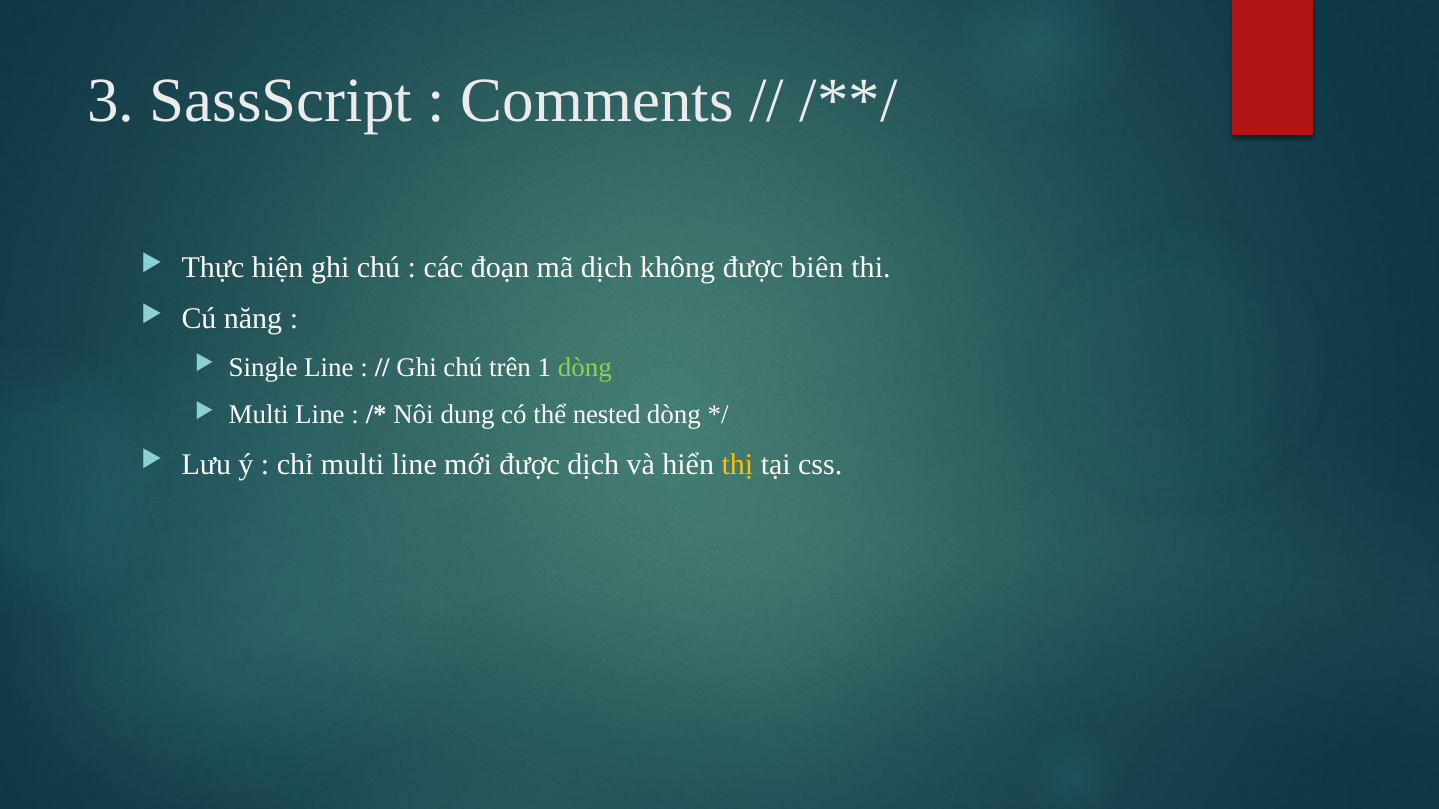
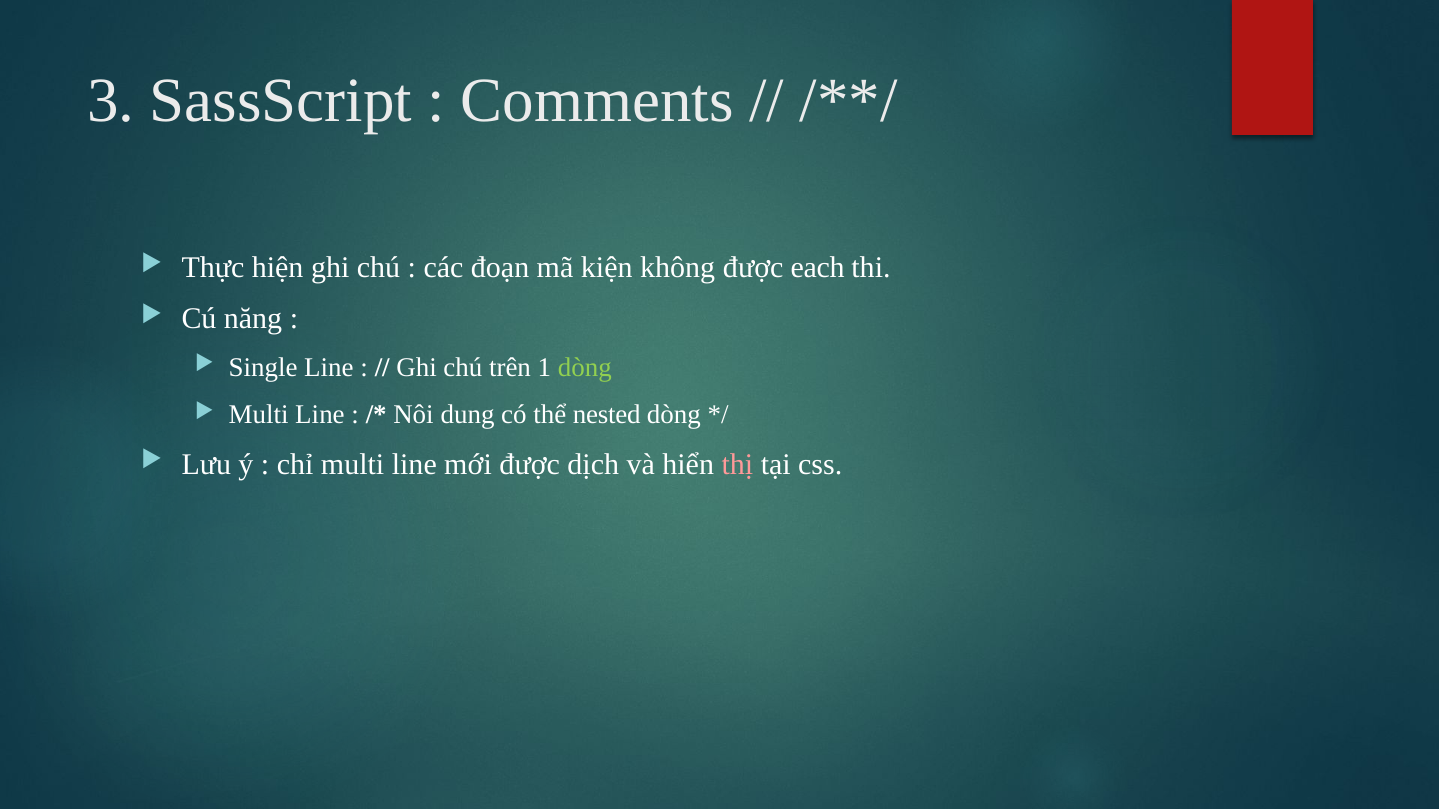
mã dịch: dịch -> kiện
biên: biên -> each
thị colour: yellow -> pink
